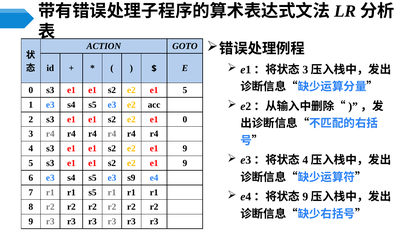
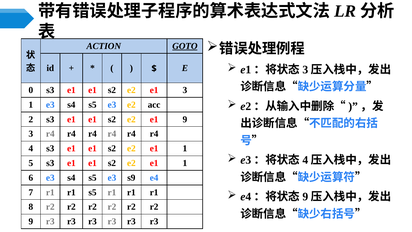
GOTO underline: none -> present
e1 5: 5 -> 3
e1 0: 0 -> 9
9 at (185, 148): 9 -> 1
9 at (185, 163): 9 -> 1
